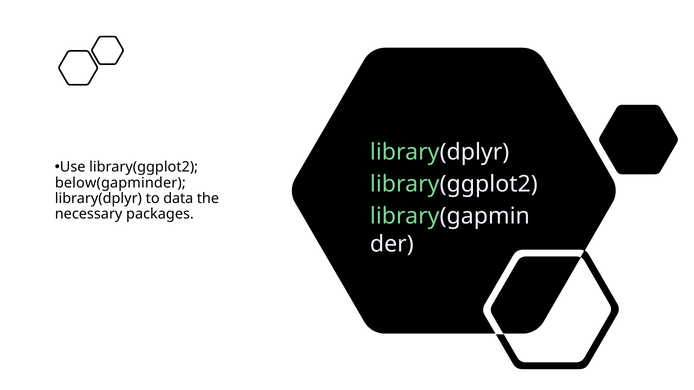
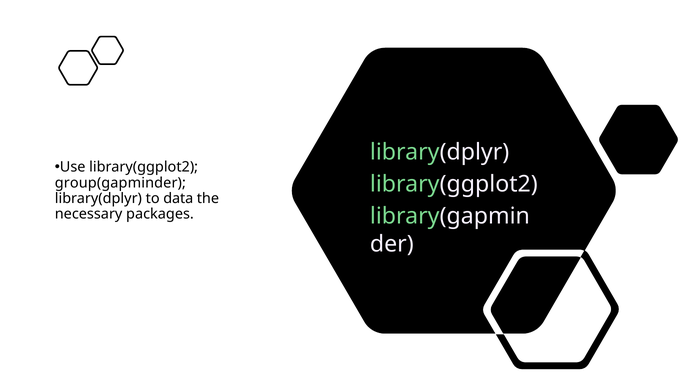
below(gapminder: below(gapminder -> group(gapminder
